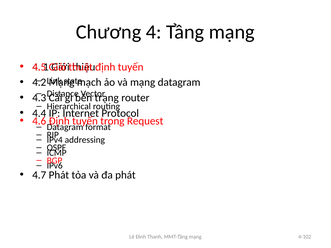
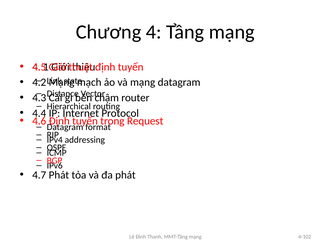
trạng: trạng -> chậm
